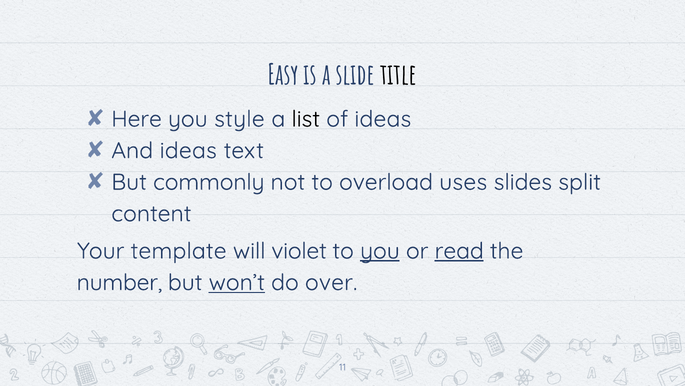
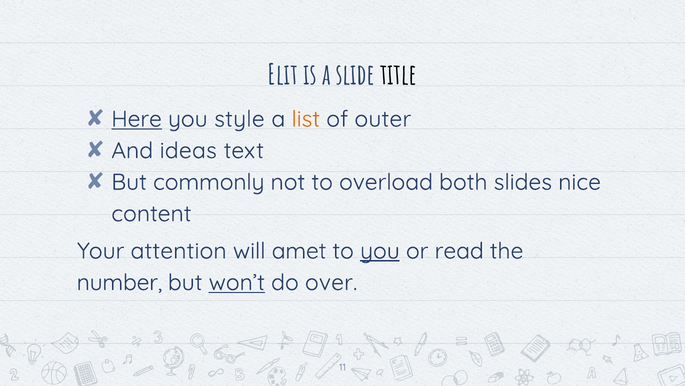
Easy: Easy -> Elit
Here underline: none -> present
list colour: black -> orange
of ideas: ideas -> outer
uses: uses -> both
split: split -> nice
template: template -> attention
violet: violet -> amet
read underline: present -> none
